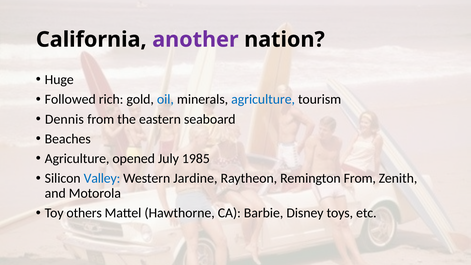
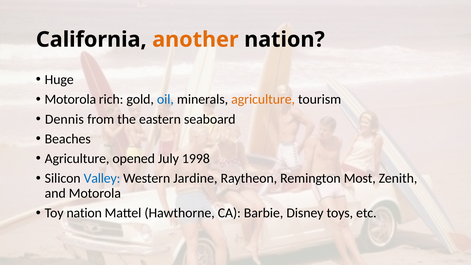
another colour: purple -> orange
Followed at (70, 99): Followed -> Motorola
agriculture at (263, 99) colour: blue -> orange
1985: 1985 -> 1998
Remington From: From -> Most
Toy others: others -> nation
